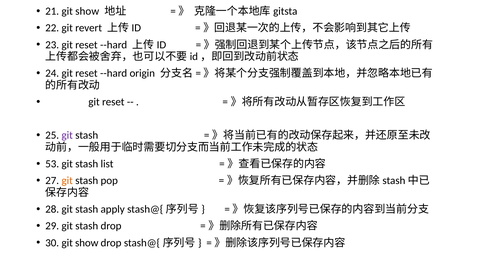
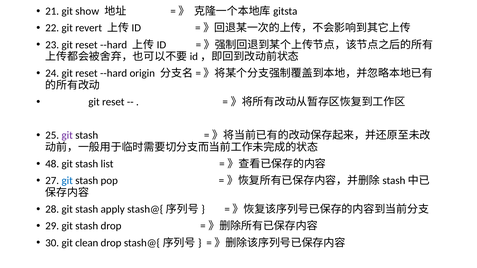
53: 53 -> 48
git at (67, 181) colour: orange -> blue
30 git show: show -> clean
